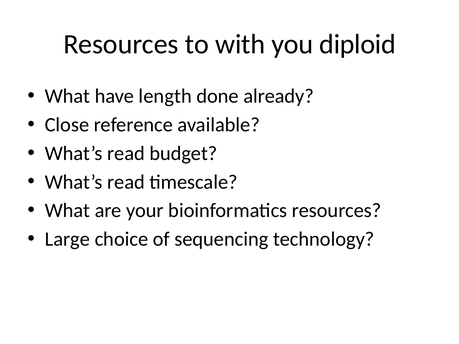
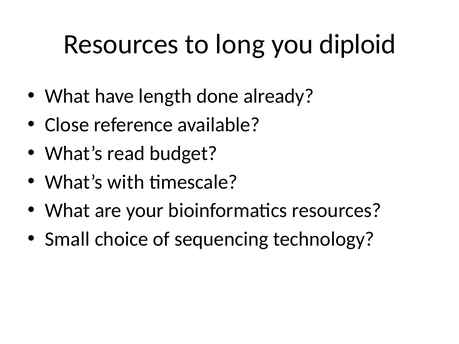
with: with -> long
read at (126, 182): read -> with
Large: Large -> Small
